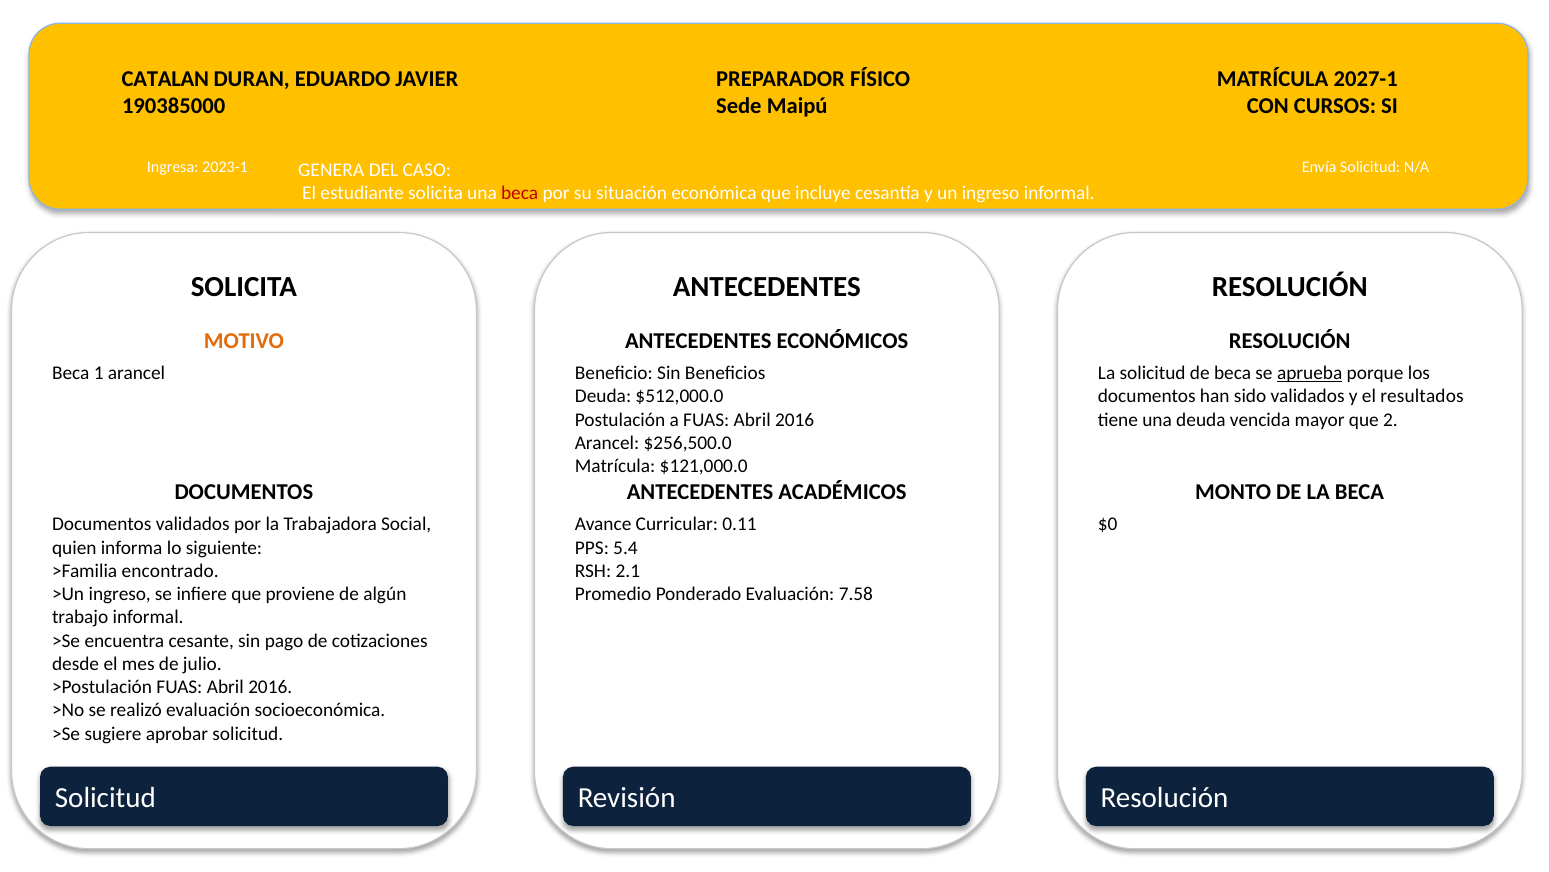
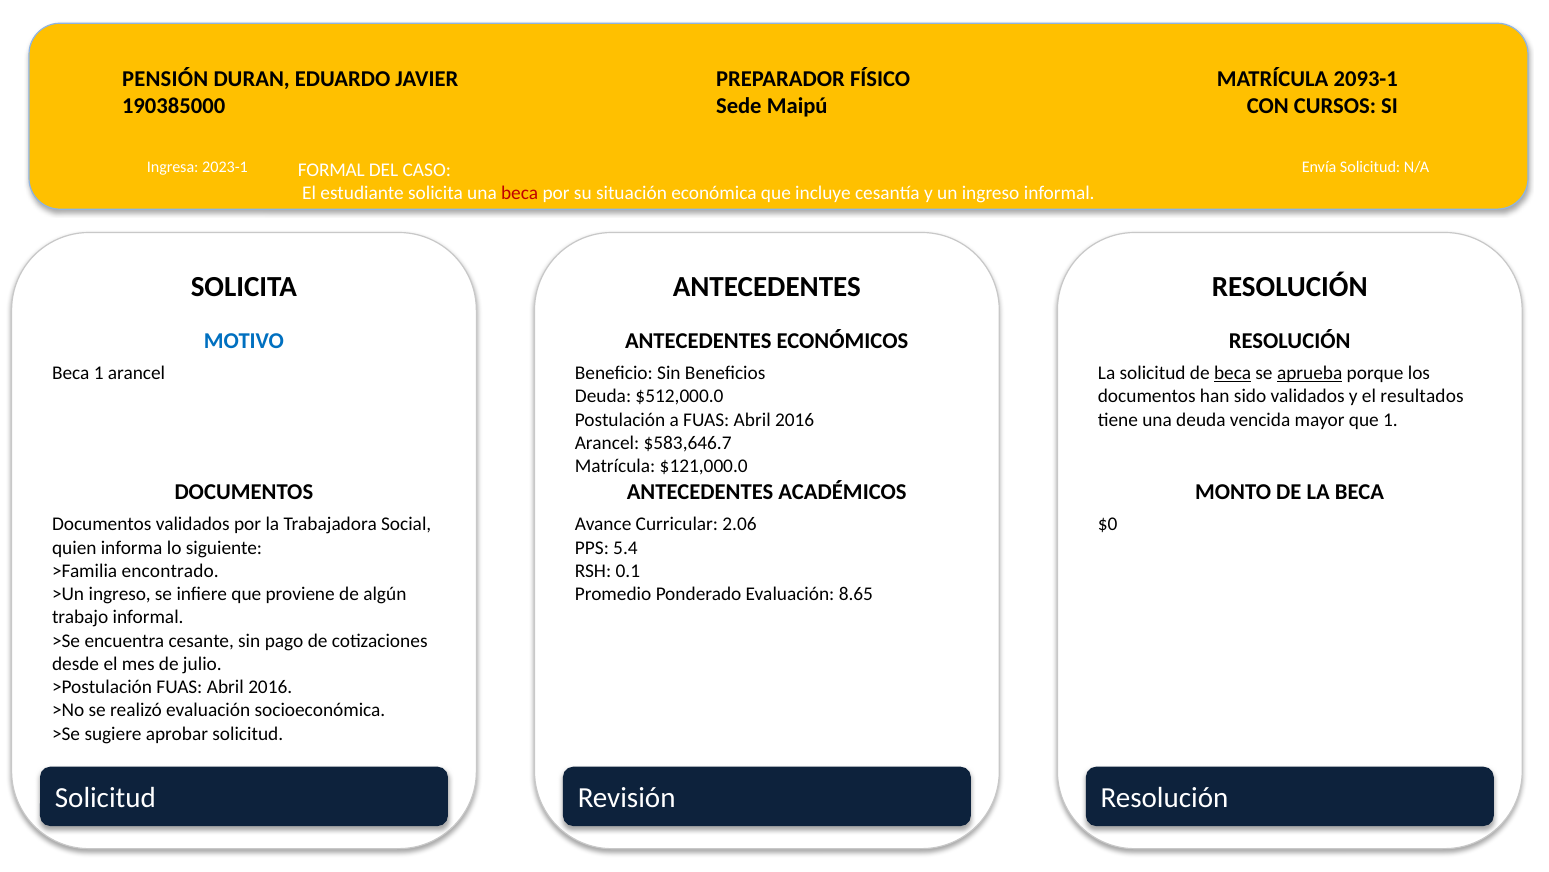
CATALAN: CATALAN -> PENSIÓN
2027-1: 2027-1 -> 2093-1
GENERA: GENERA -> FORMAL
MOTIVO colour: orange -> blue
beca at (1233, 373) underline: none -> present
que 2: 2 -> 1
$256,500.0: $256,500.0 -> $583,646.7
0.11: 0.11 -> 2.06
2.1: 2.1 -> 0.1
7.58: 7.58 -> 8.65
